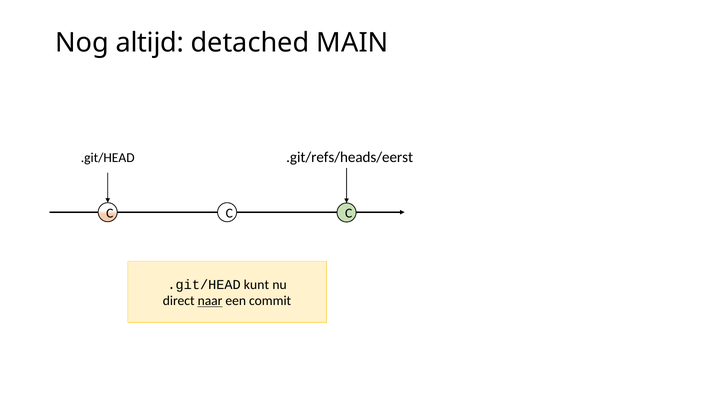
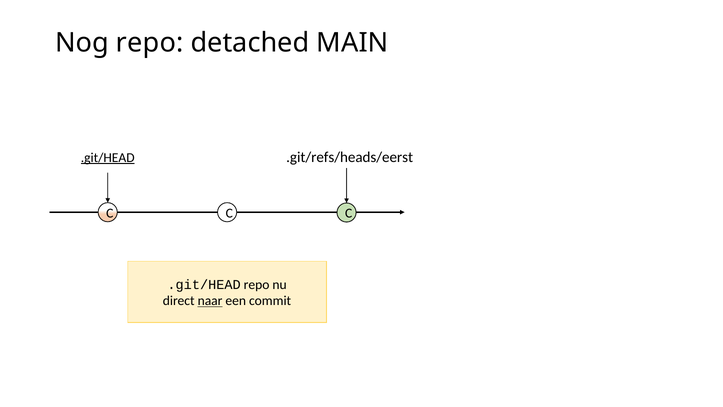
Nog altijd: altijd -> repo
.git/HEAD at (108, 158) underline: none -> present
.git/HEAD kunt: kunt -> repo
